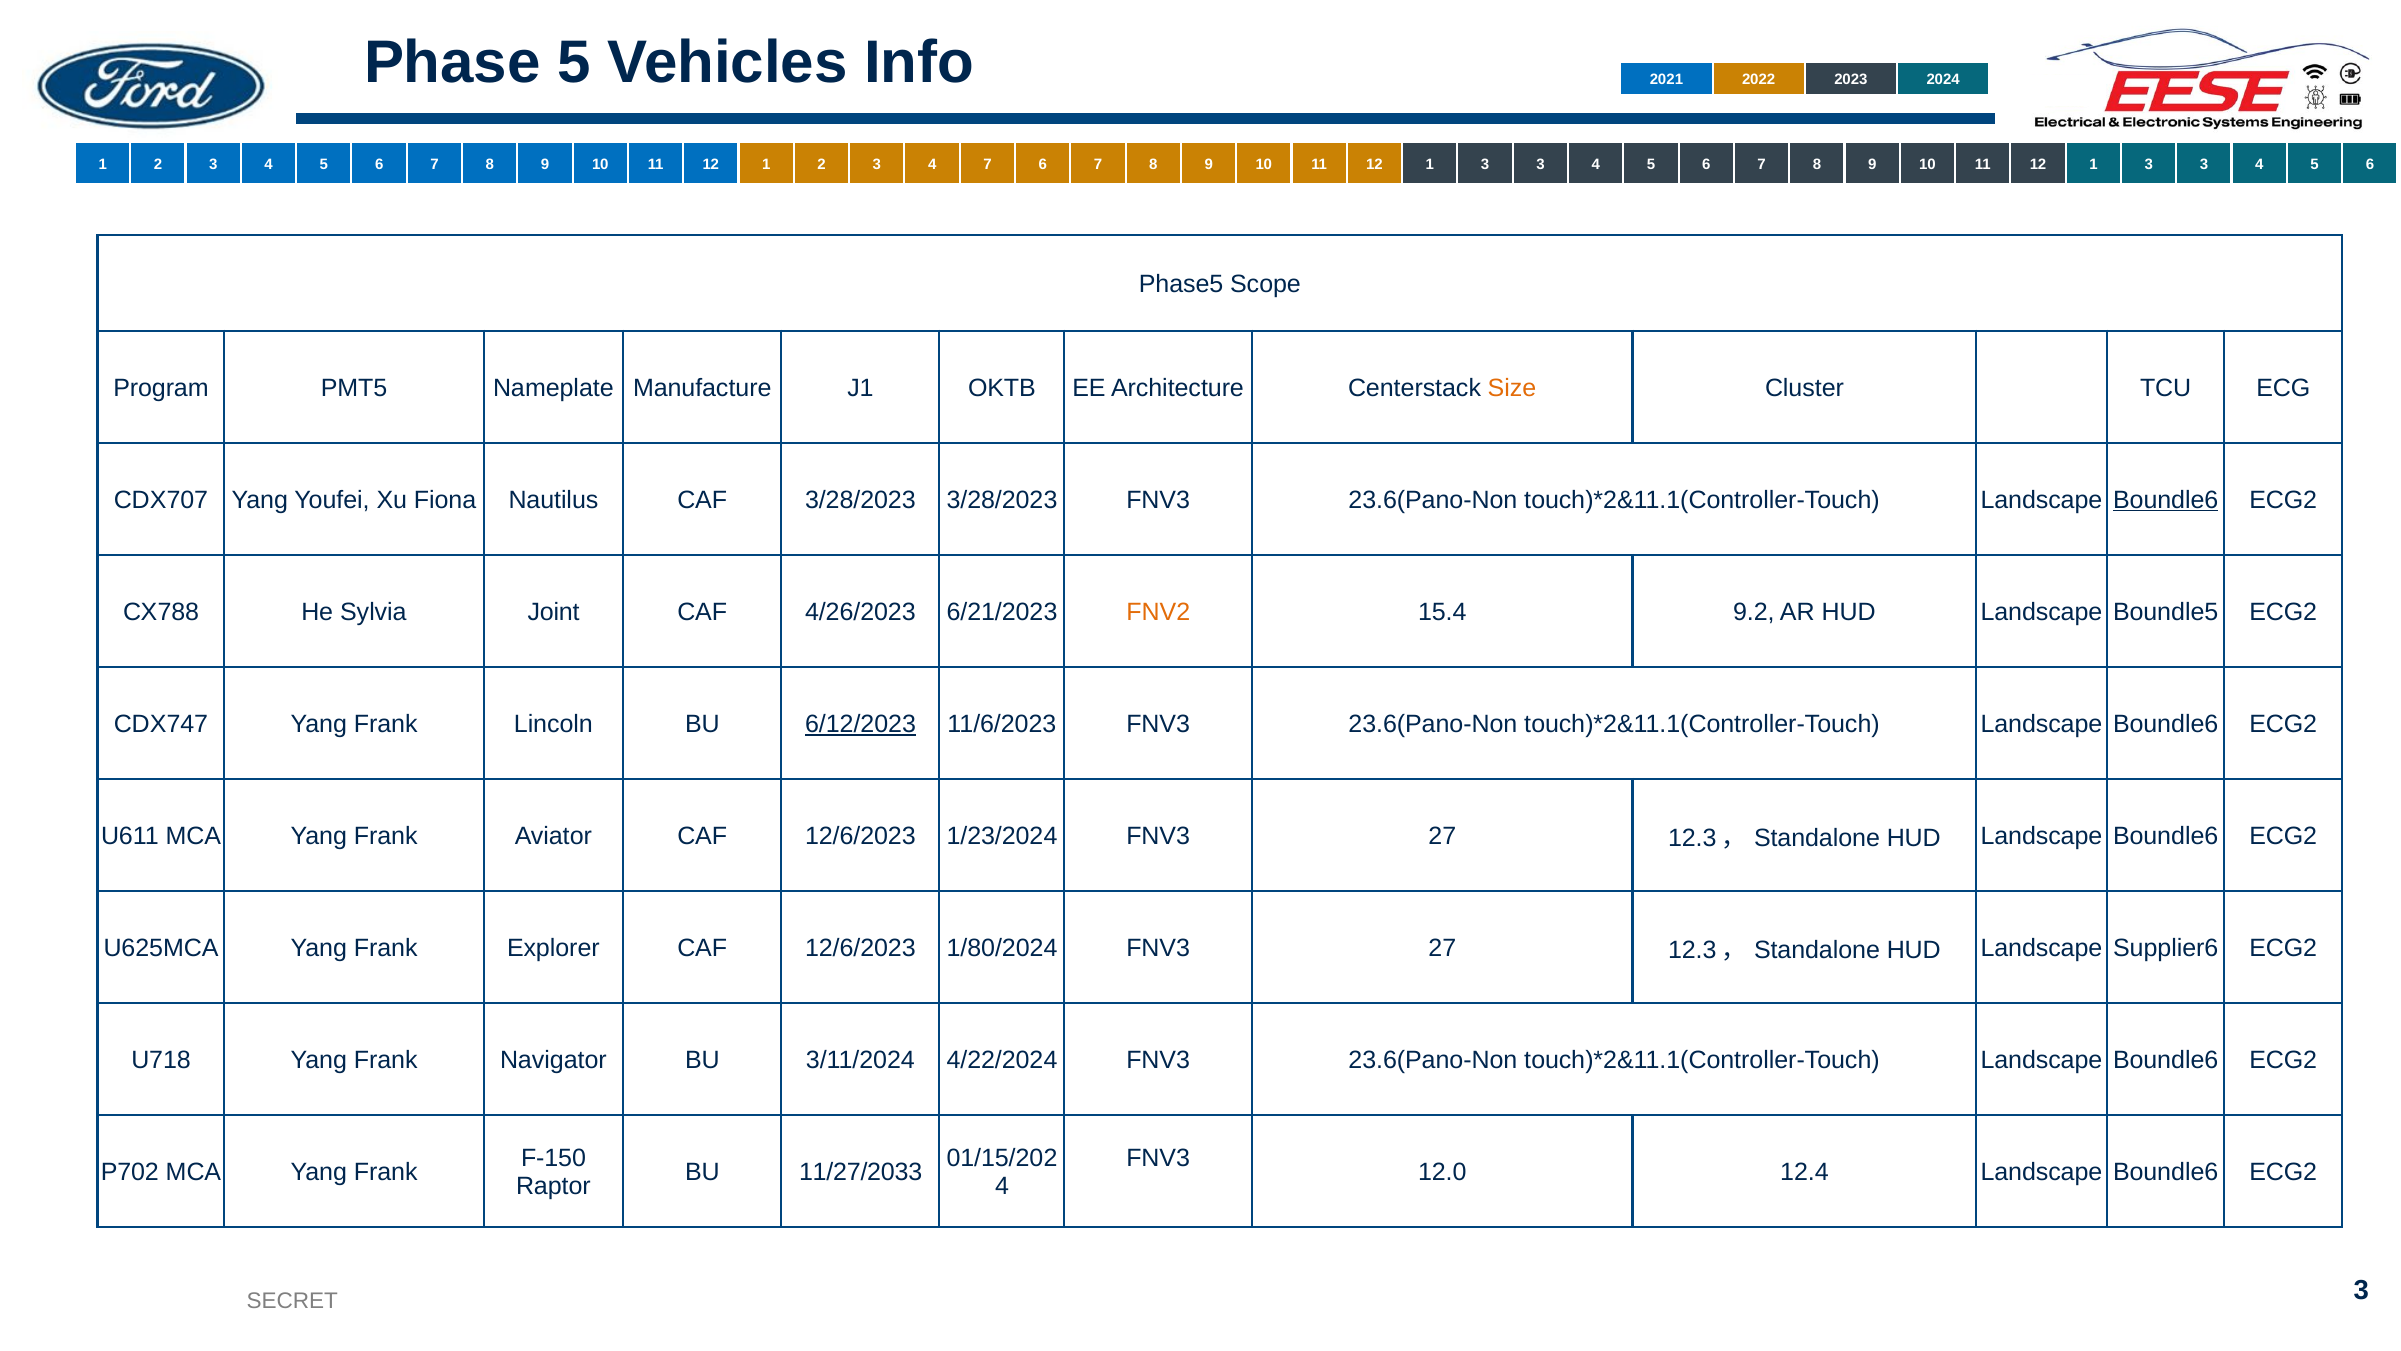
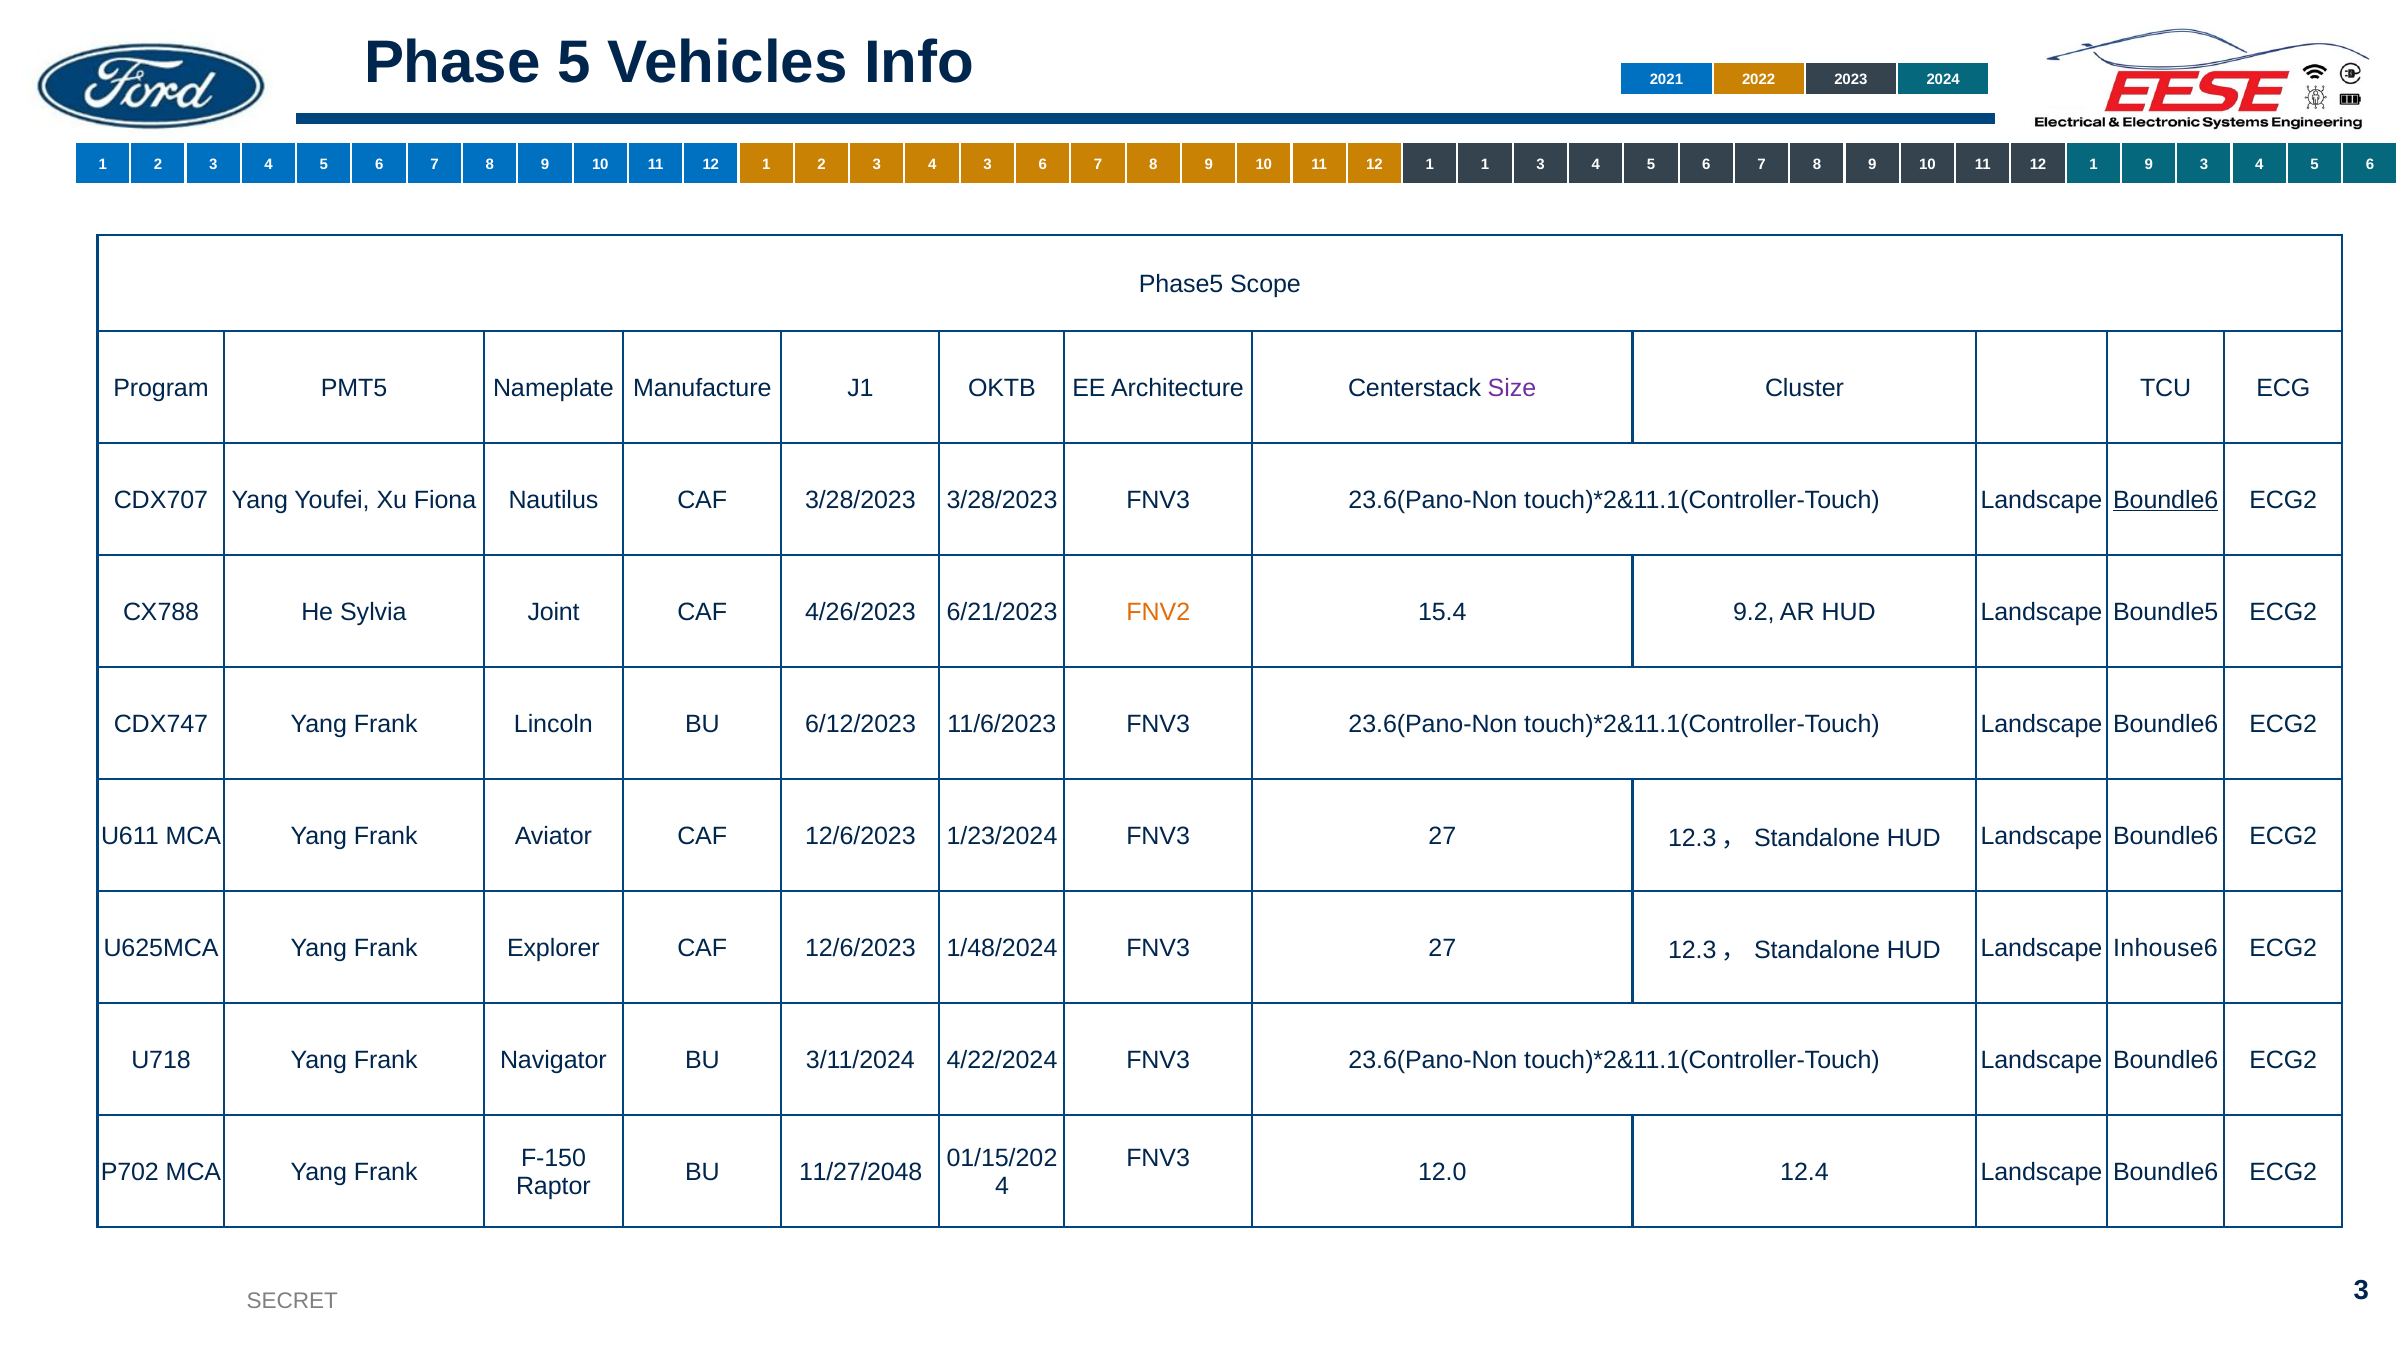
4 7: 7 -> 3
3 at (1485, 164): 3 -> 1
3 at (2149, 164): 3 -> 9
Size colour: orange -> purple
6/12/2023 underline: present -> none
1/80/2024: 1/80/2024 -> 1/48/2024
Supplier6: Supplier6 -> Inhouse6
11/27/2033: 11/27/2033 -> 11/27/2048
